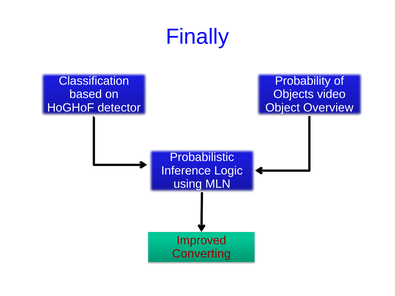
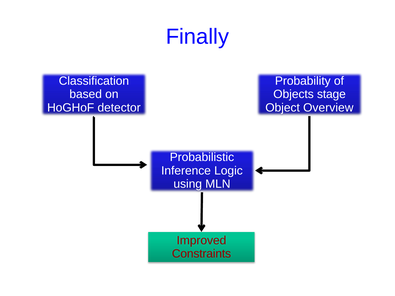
video: video -> stage
Converting: Converting -> Constraints
